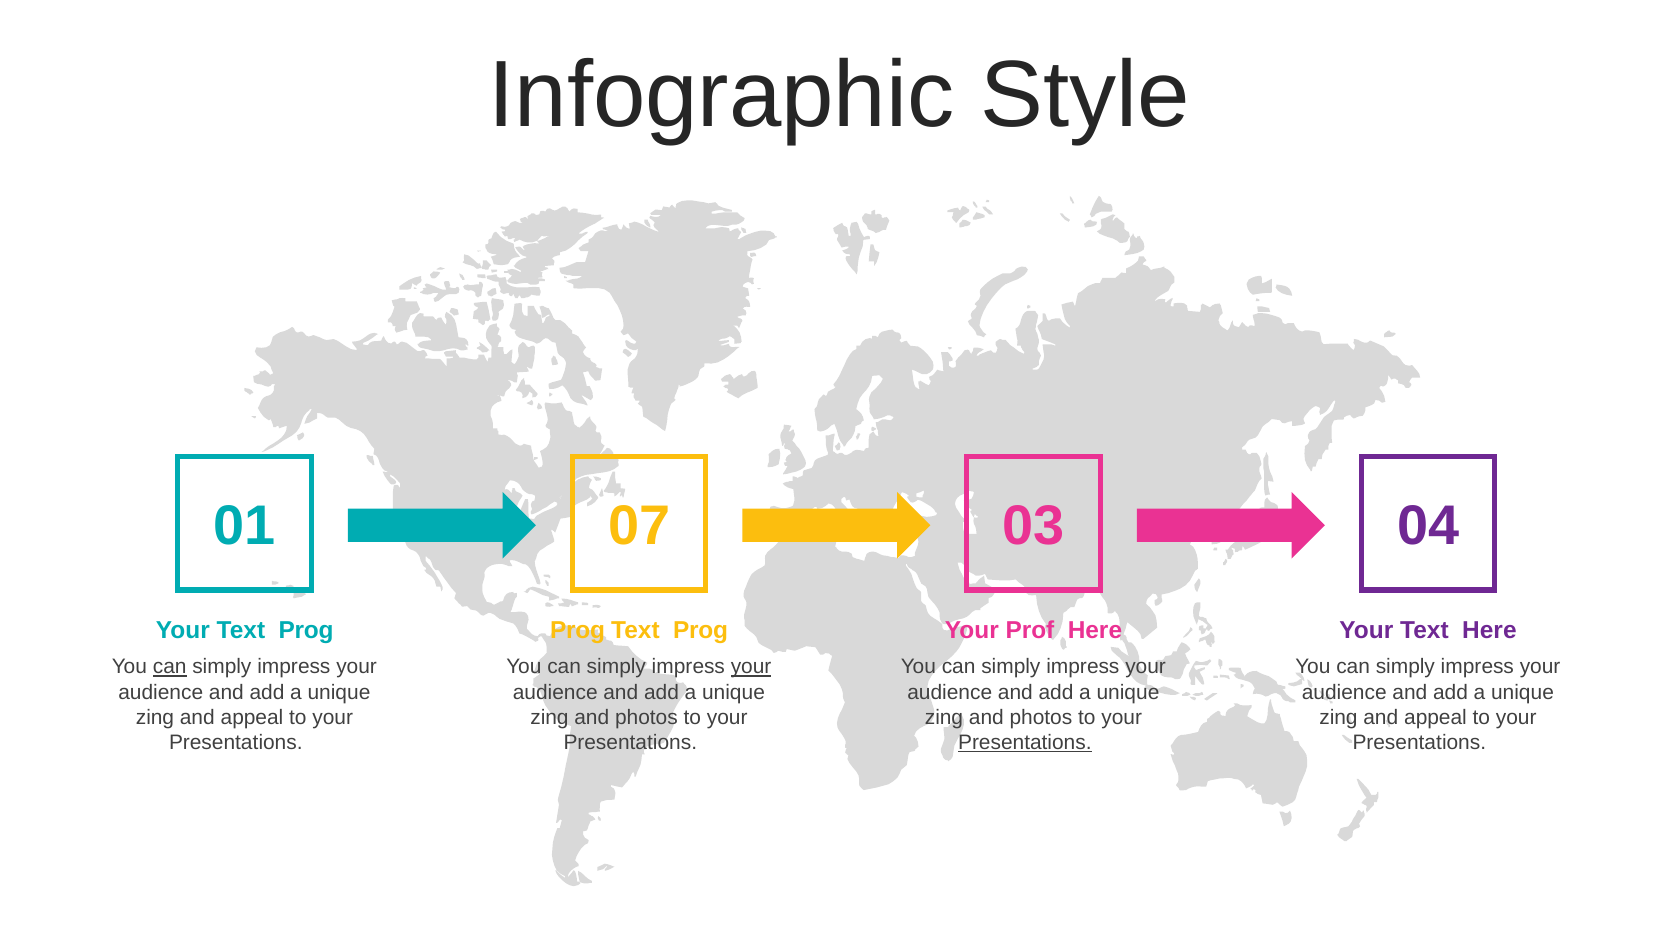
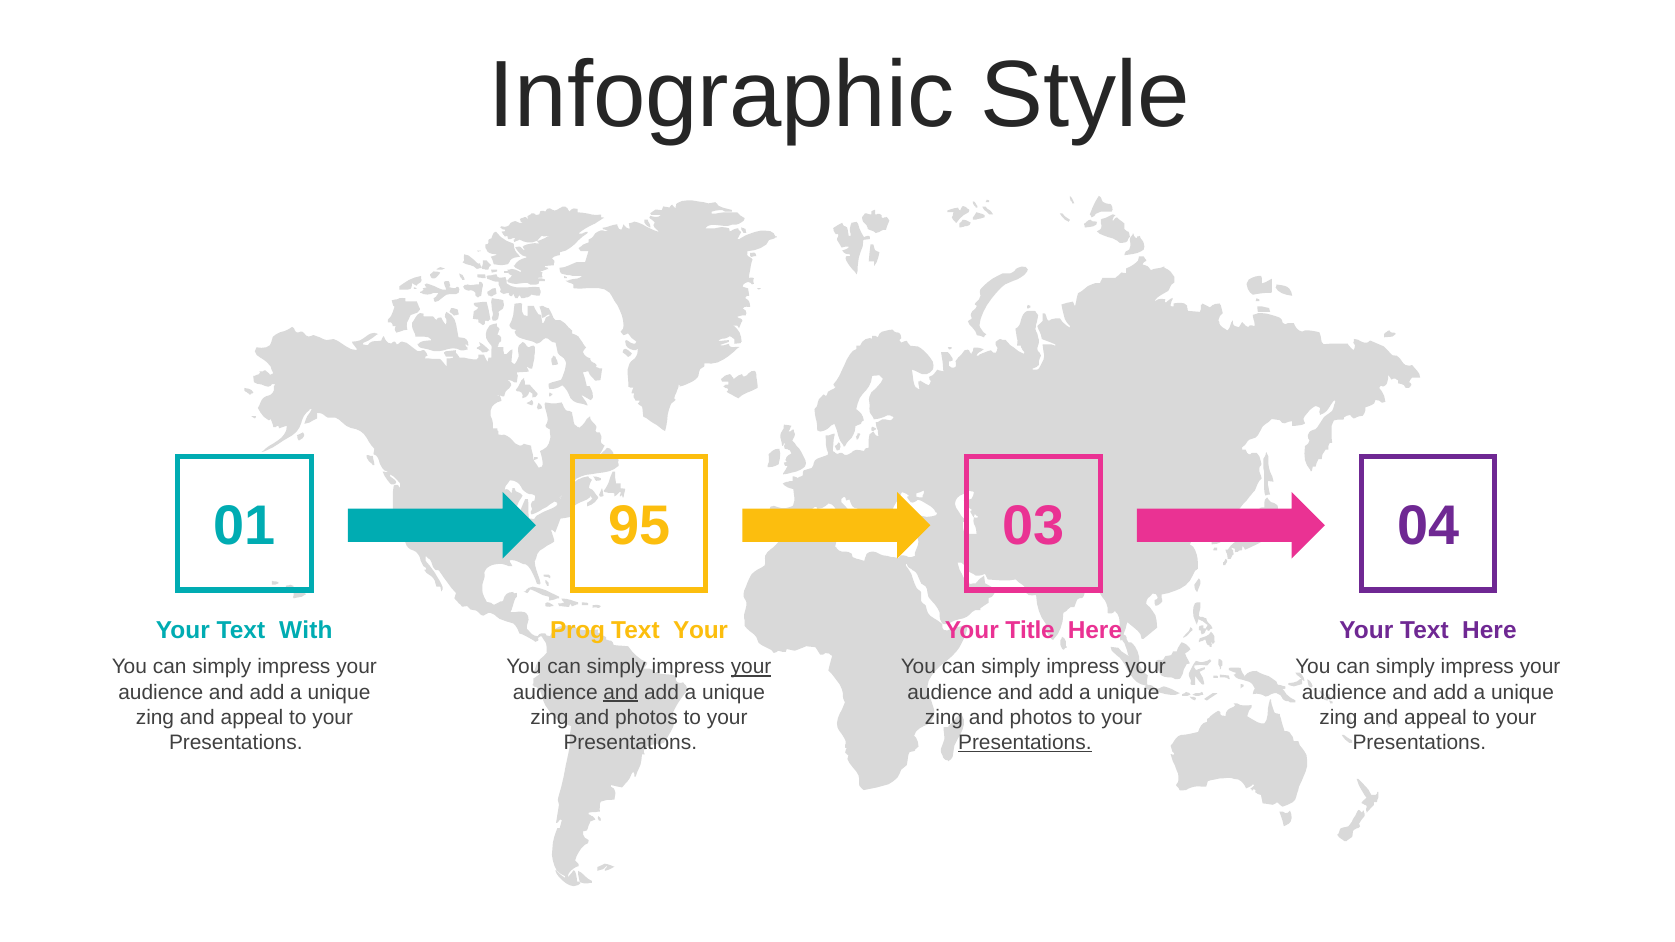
07: 07 -> 95
Your Text Prog: Prog -> With
Prog at (701, 631): Prog -> Your
Prof: Prof -> Title
can at (170, 667) underline: present -> none
and at (621, 692) underline: none -> present
